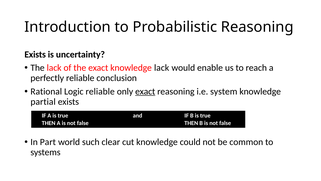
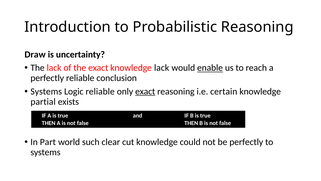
Exists at (35, 54): Exists -> Draw
enable underline: none -> present
Rational at (46, 91): Rational -> Systems
system: system -> certain
be common: common -> perfectly
